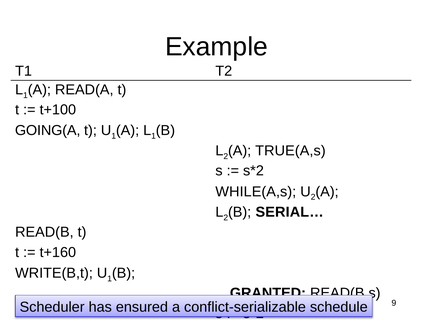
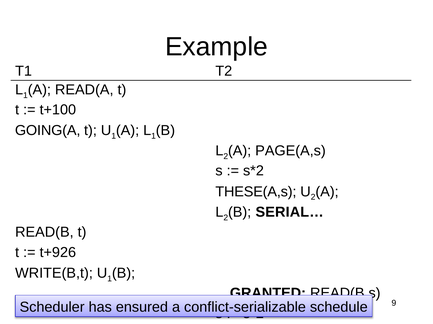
TRUE(A,s: TRUE(A,s -> PAGE(A,s
WHILE(A,s: WHILE(A,s -> THESE(A,s
t+160: t+160 -> t+926
